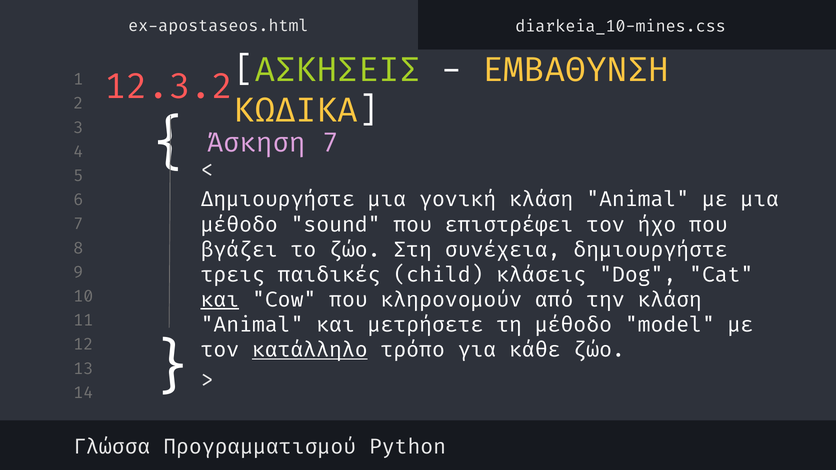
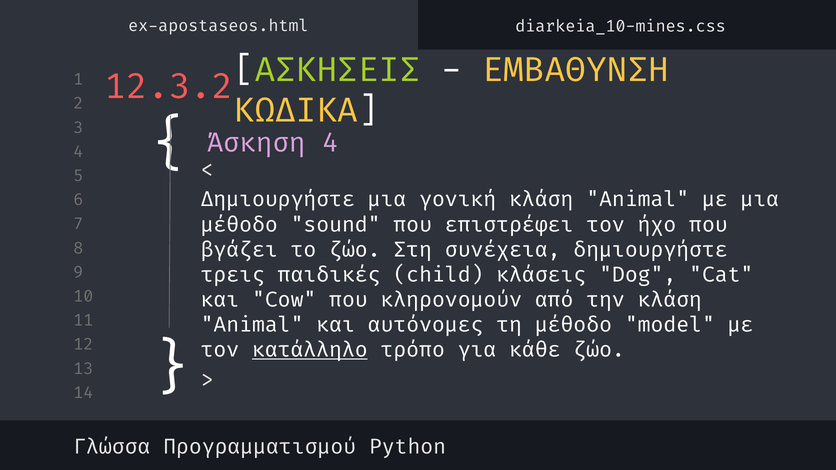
Άσκηση 7: 7 -> 4
και at (220, 300) underline: present -> none
μετρήσετε: μετρήσετε -> αυτόνομες
